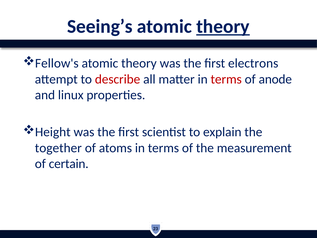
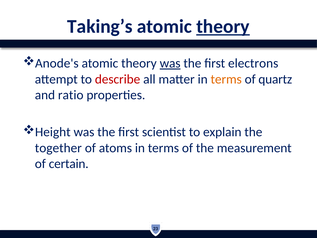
Seeing’s: Seeing’s -> Taking’s
Fellow's: Fellow's -> Anode's
was at (170, 63) underline: none -> present
terms at (226, 79) colour: red -> orange
anode: anode -> quartz
linux: linux -> ratio
